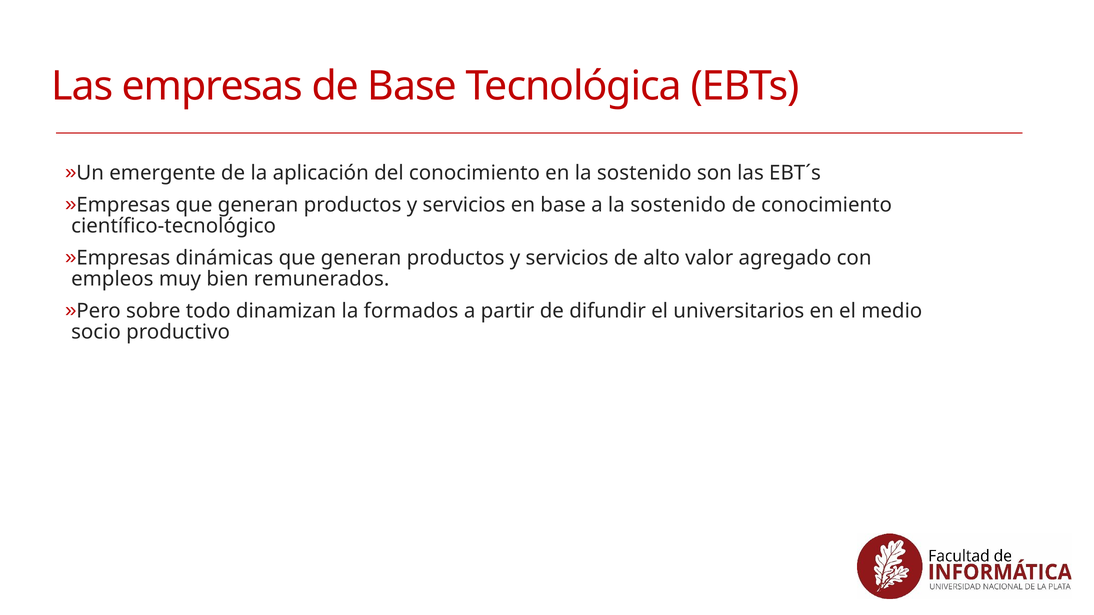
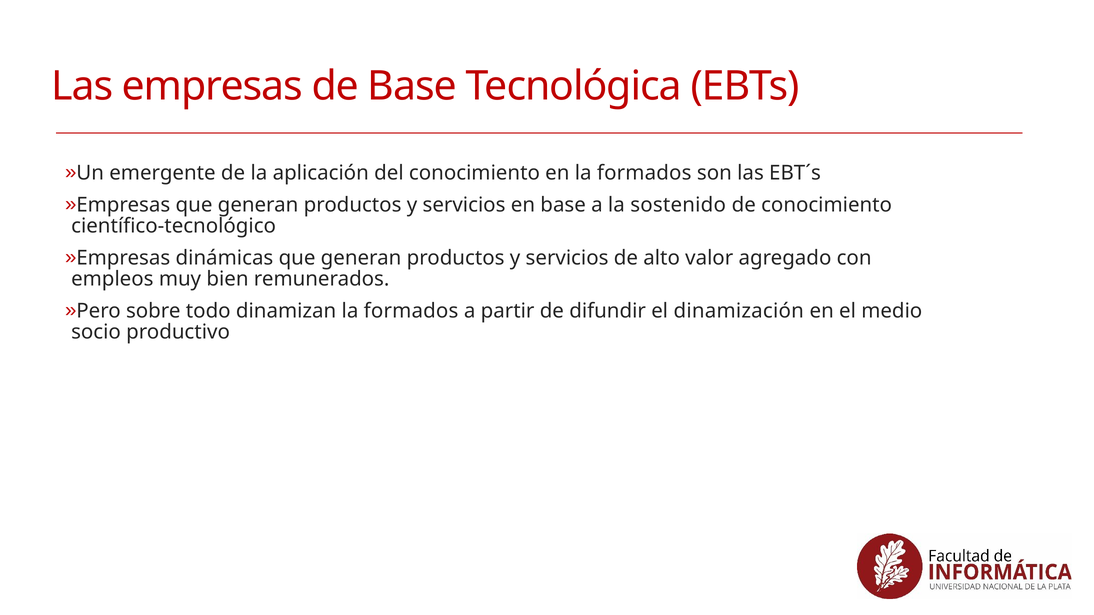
en la sostenido: sostenido -> formados
universitarios: universitarios -> dinamización
